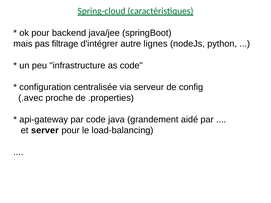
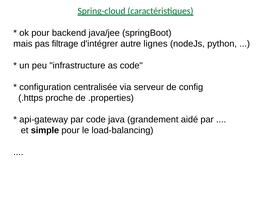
.avec: .avec -> .https
server: server -> simple
